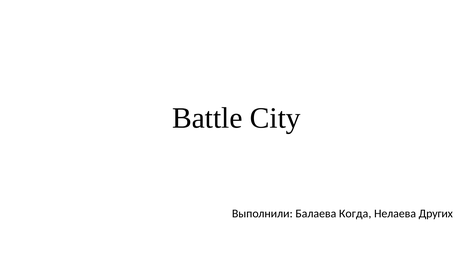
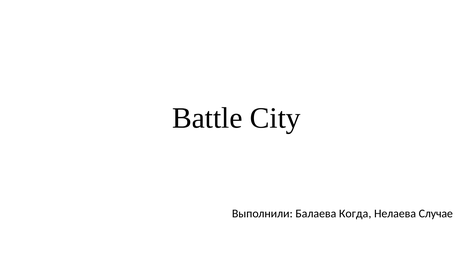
Других: Других -> Случае
